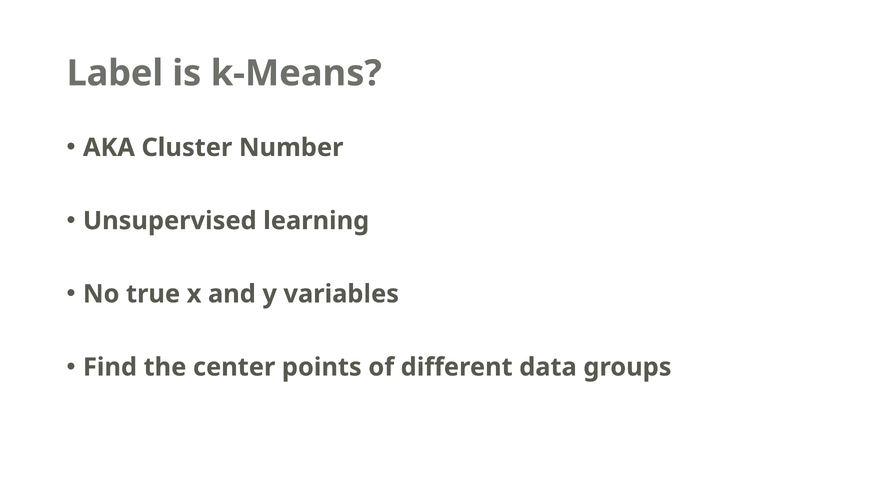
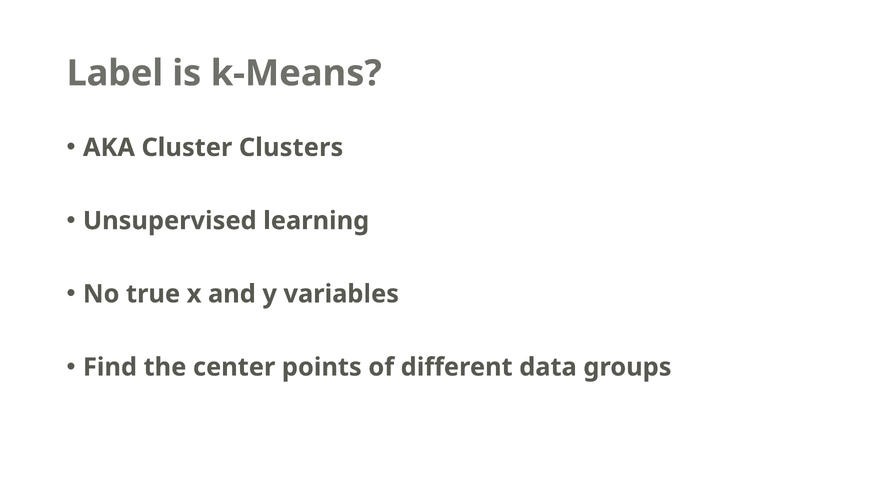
Number: Number -> Clusters
